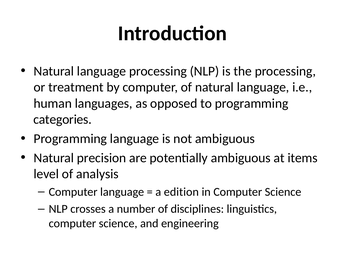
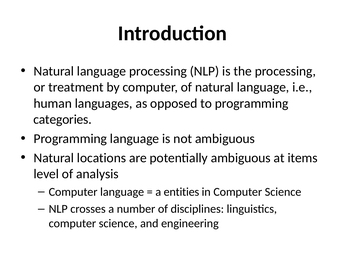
precision: precision -> locations
edition: edition -> entities
